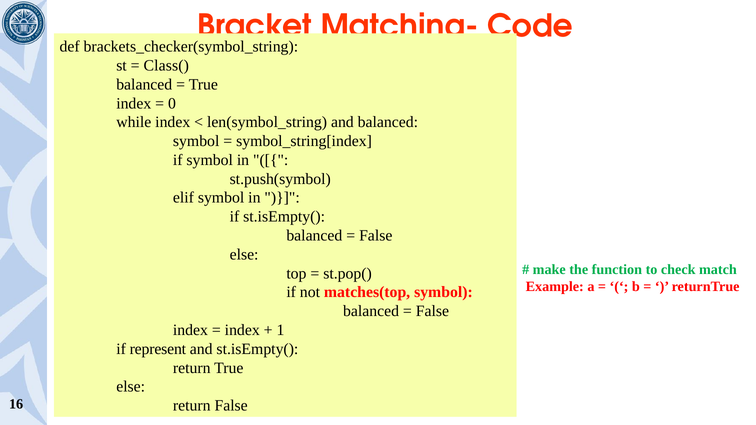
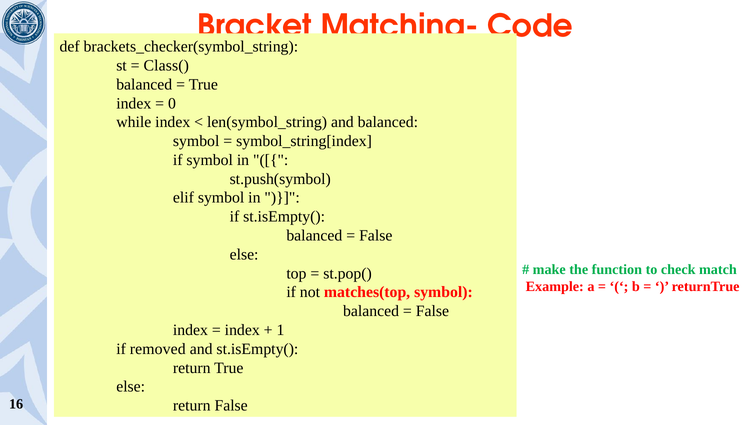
represent: represent -> removed
